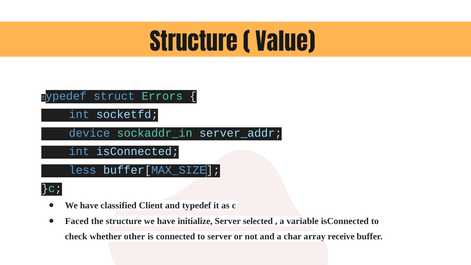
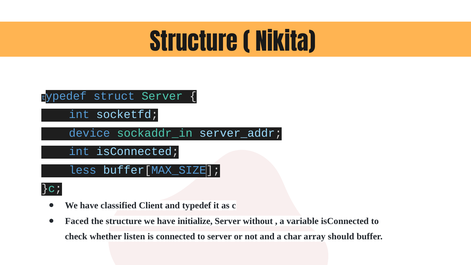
Value: Value -> Nikita
struct Errors: Errors -> Server
selected: selected -> without
other: other -> listen
receive: receive -> should
